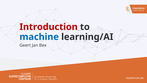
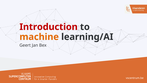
machine colour: blue -> orange
